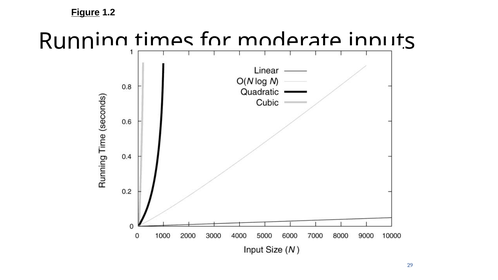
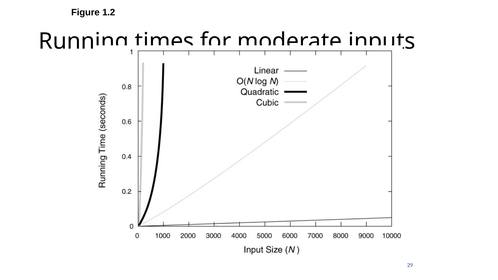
Figure underline: present -> none
